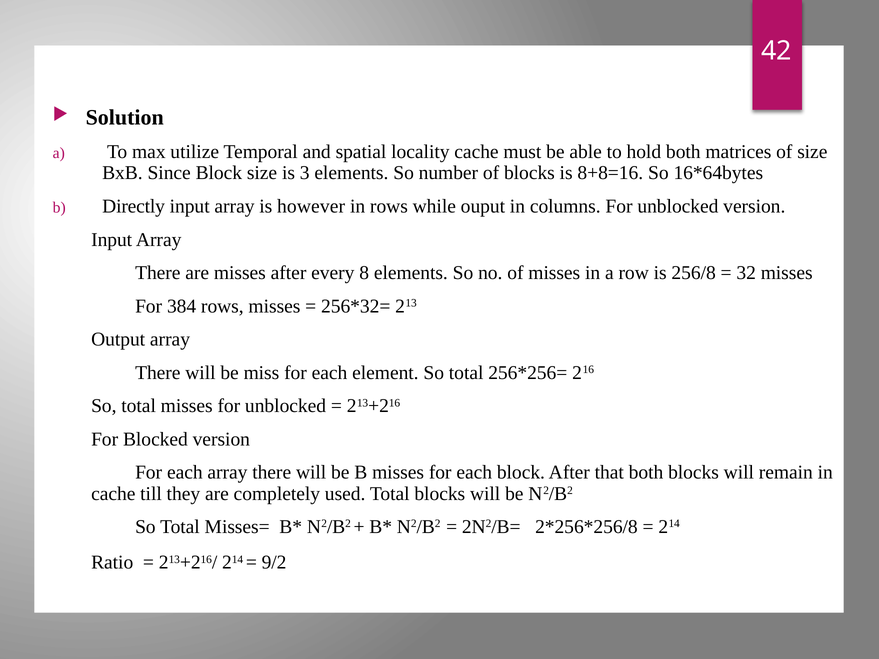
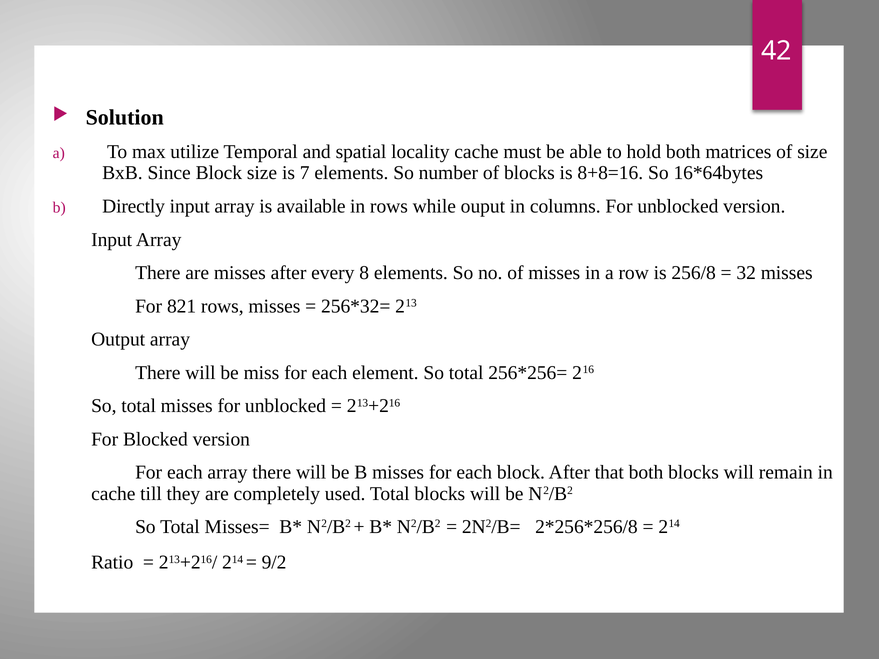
3: 3 -> 7
however: however -> available
384: 384 -> 821
